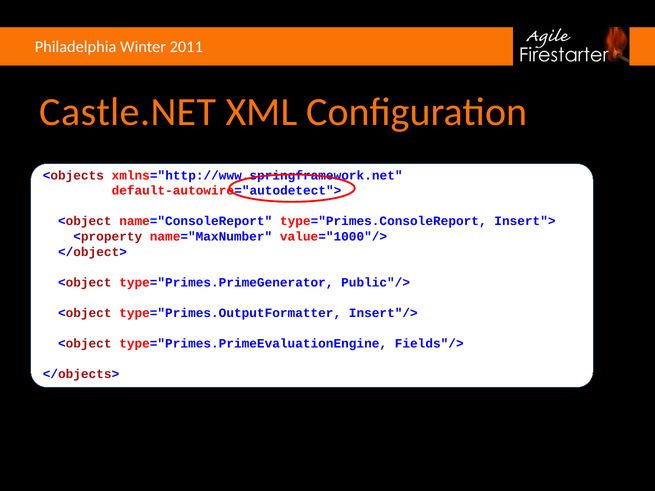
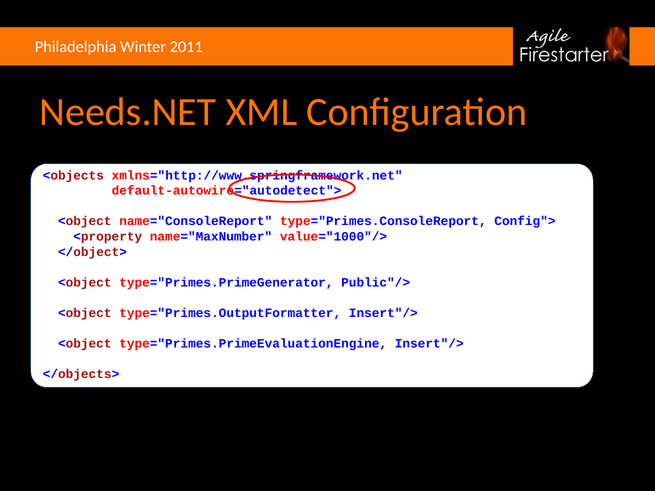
Castle.NET: Castle.NET -> Needs.NET
Insert">: Insert"> -> Config">
type="Primes.PrimeEvaluationEngine Fields"/>: Fields"/> -> Insert"/>
